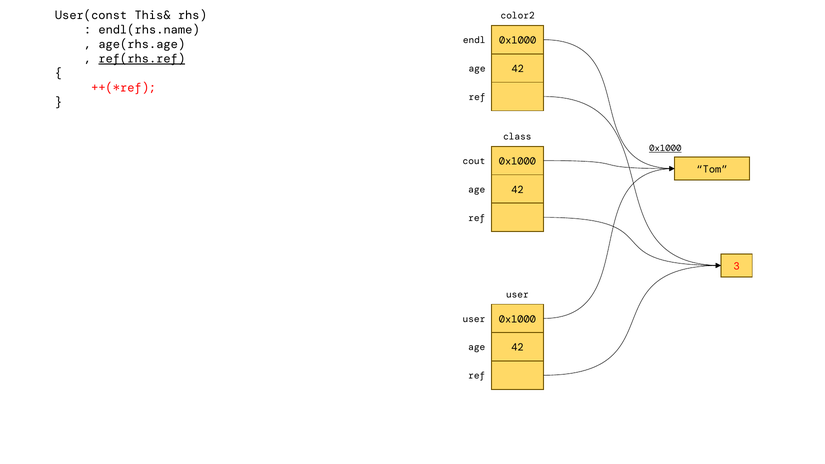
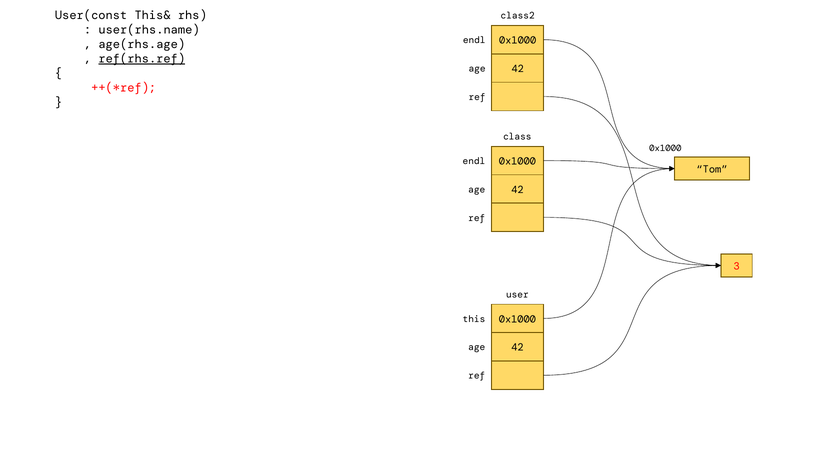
color2: color2 -> class2
endl(rhs.name: endl(rhs.name -> user(rhs.name
0x1000 at (665, 148) underline: present -> none
cout at (474, 161): cout -> endl
user at (474, 319): user -> this
